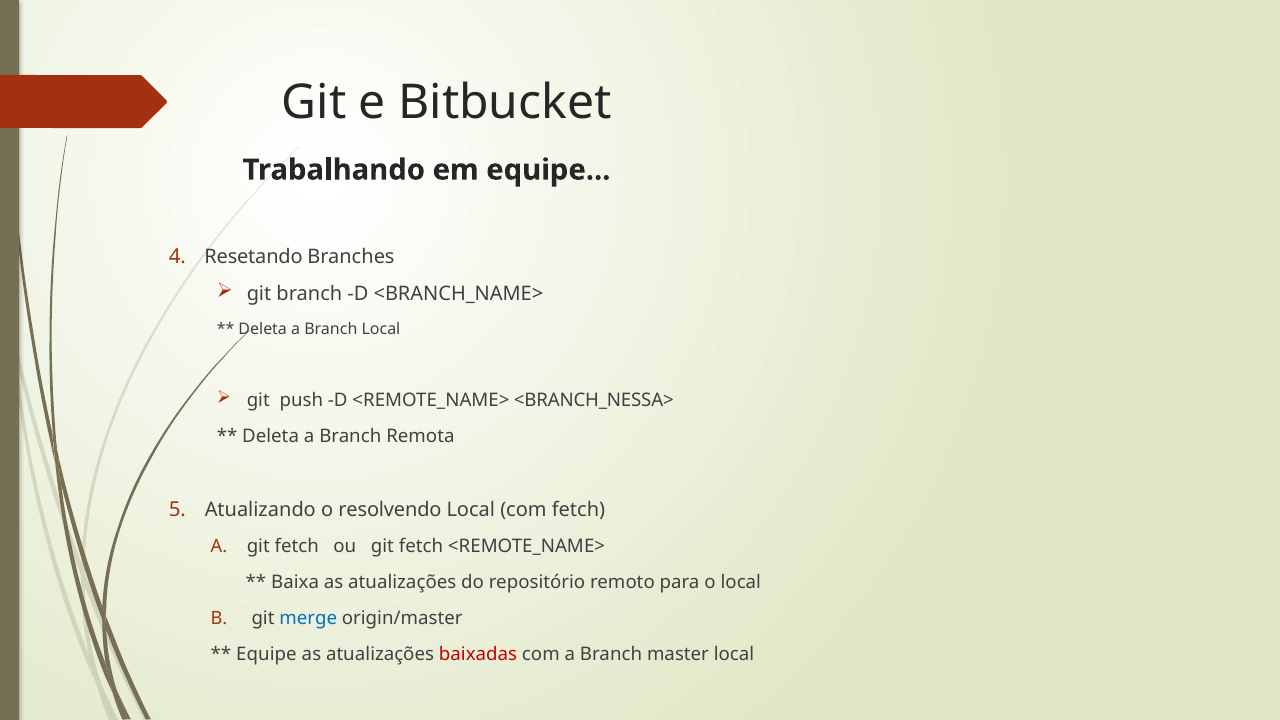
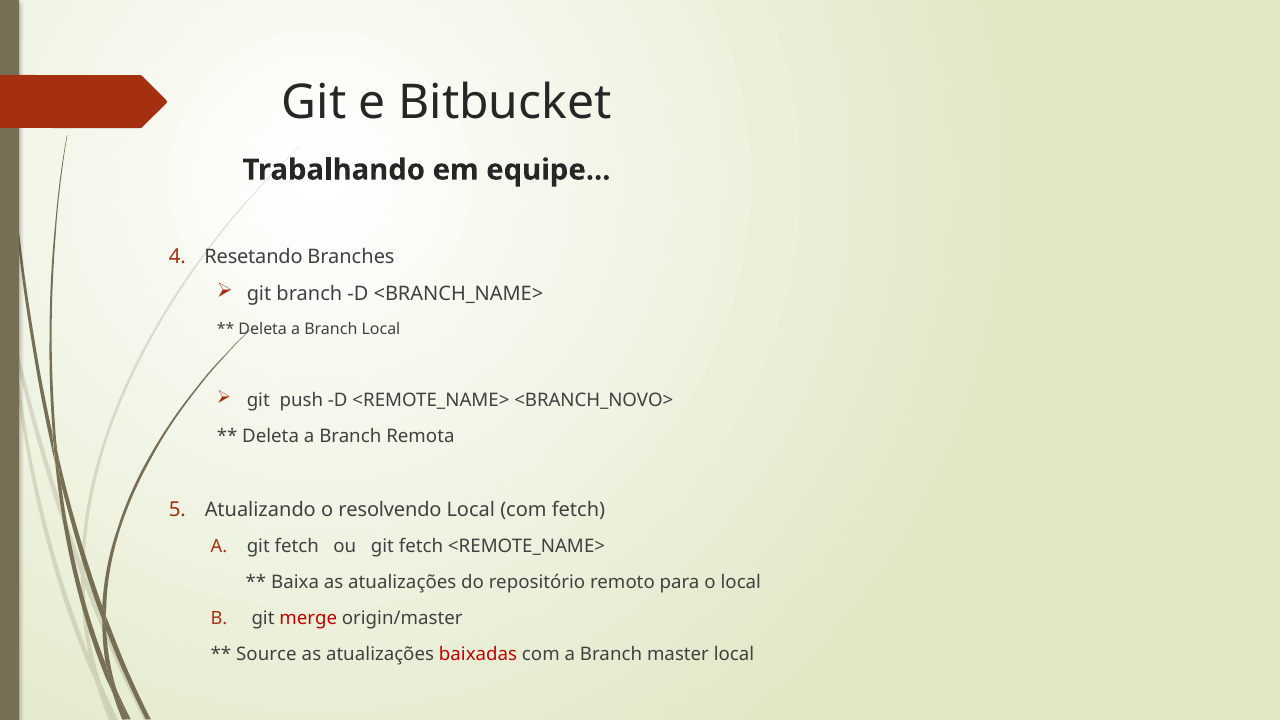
<BRANCH_NESSA>: <BRANCH_NESSA> -> <BRANCH_NOVO>
merge colour: blue -> red
Equipe at (266, 654): Equipe -> Source
